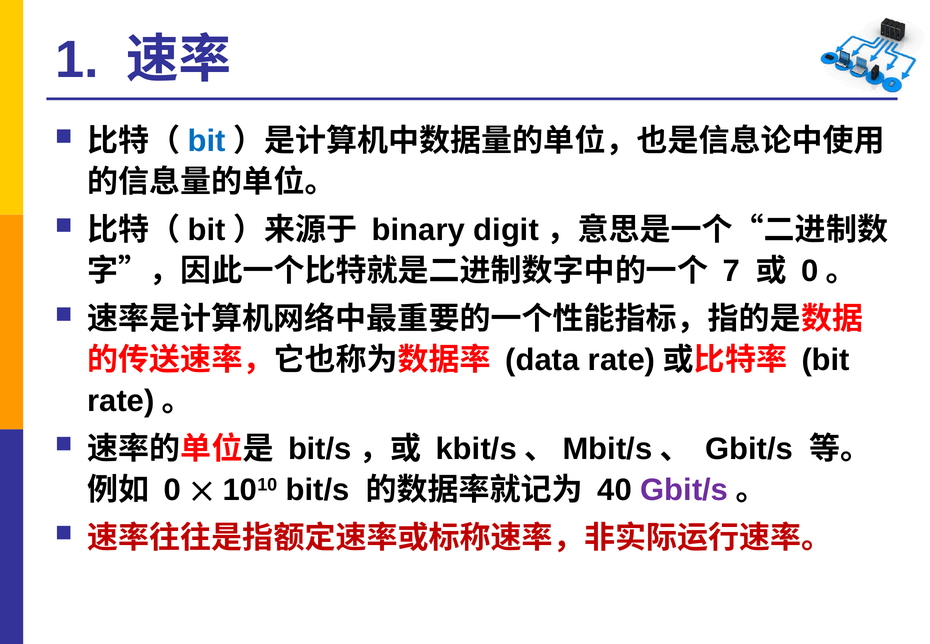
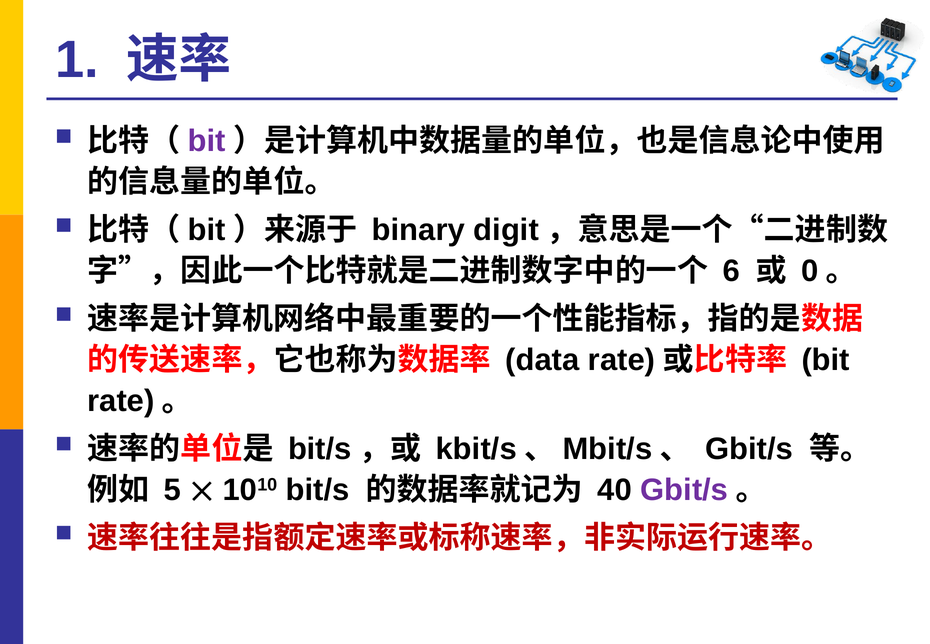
bit at (207, 141) colour: blue -> purple
7: 7 -> 6
0 at (172, 490): 0 -> 5
